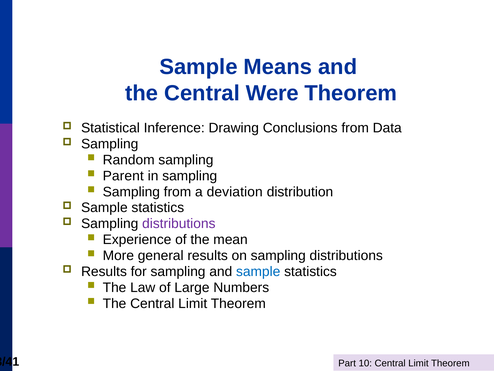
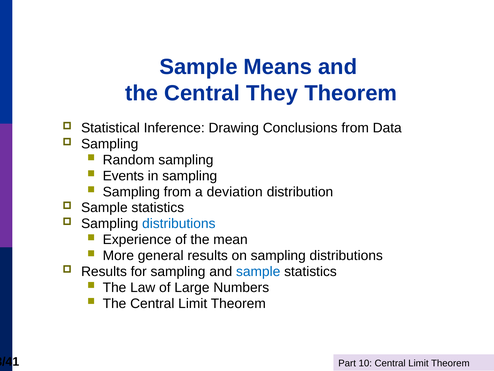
Were: Were -> They
Parent: Parent -> Events
distributions at (179, 223) colour: purple -> blue
